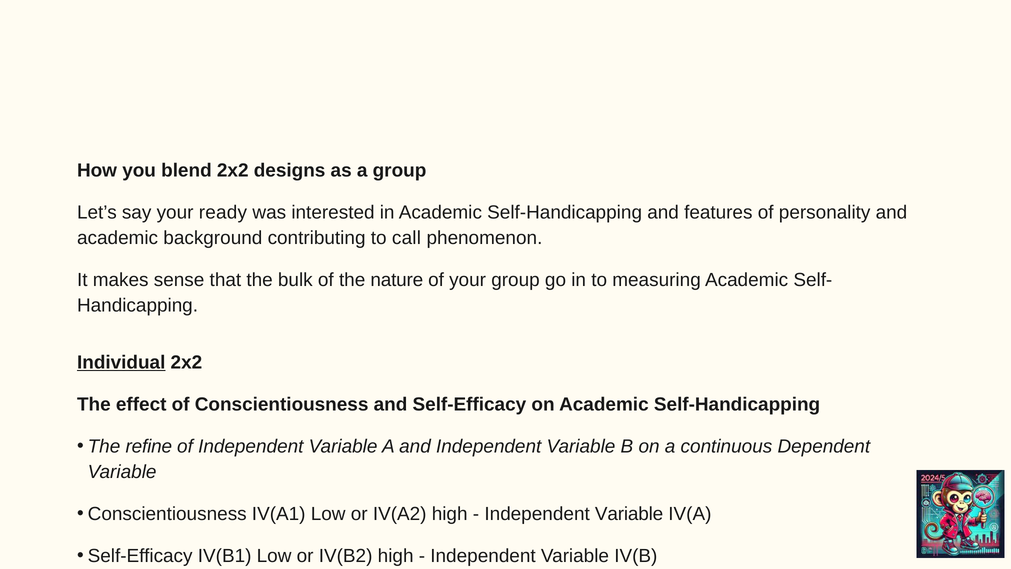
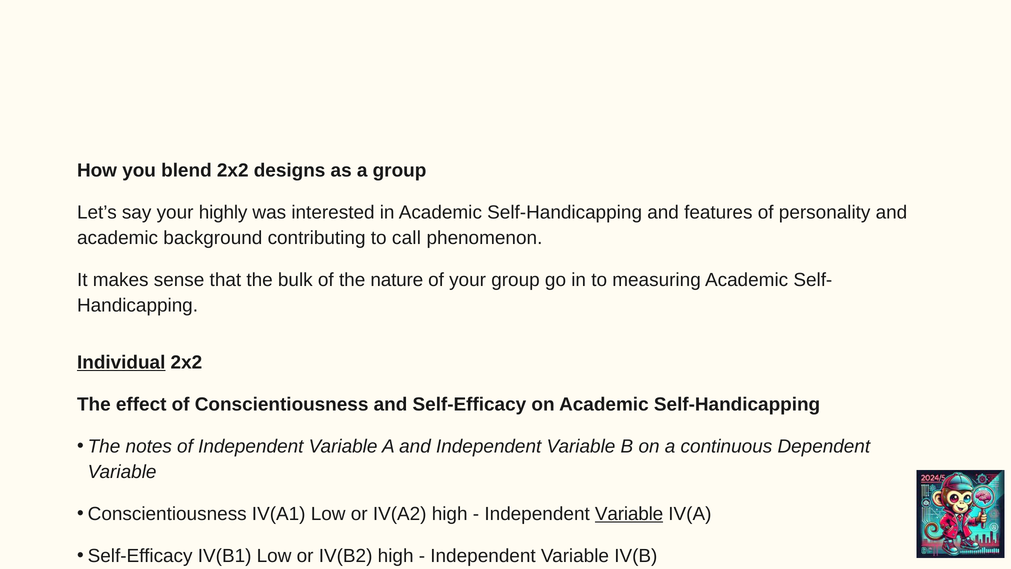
ready: ready -> highly
The refine: refine -> notes
Variable at (629, 514) underline: none -> present
